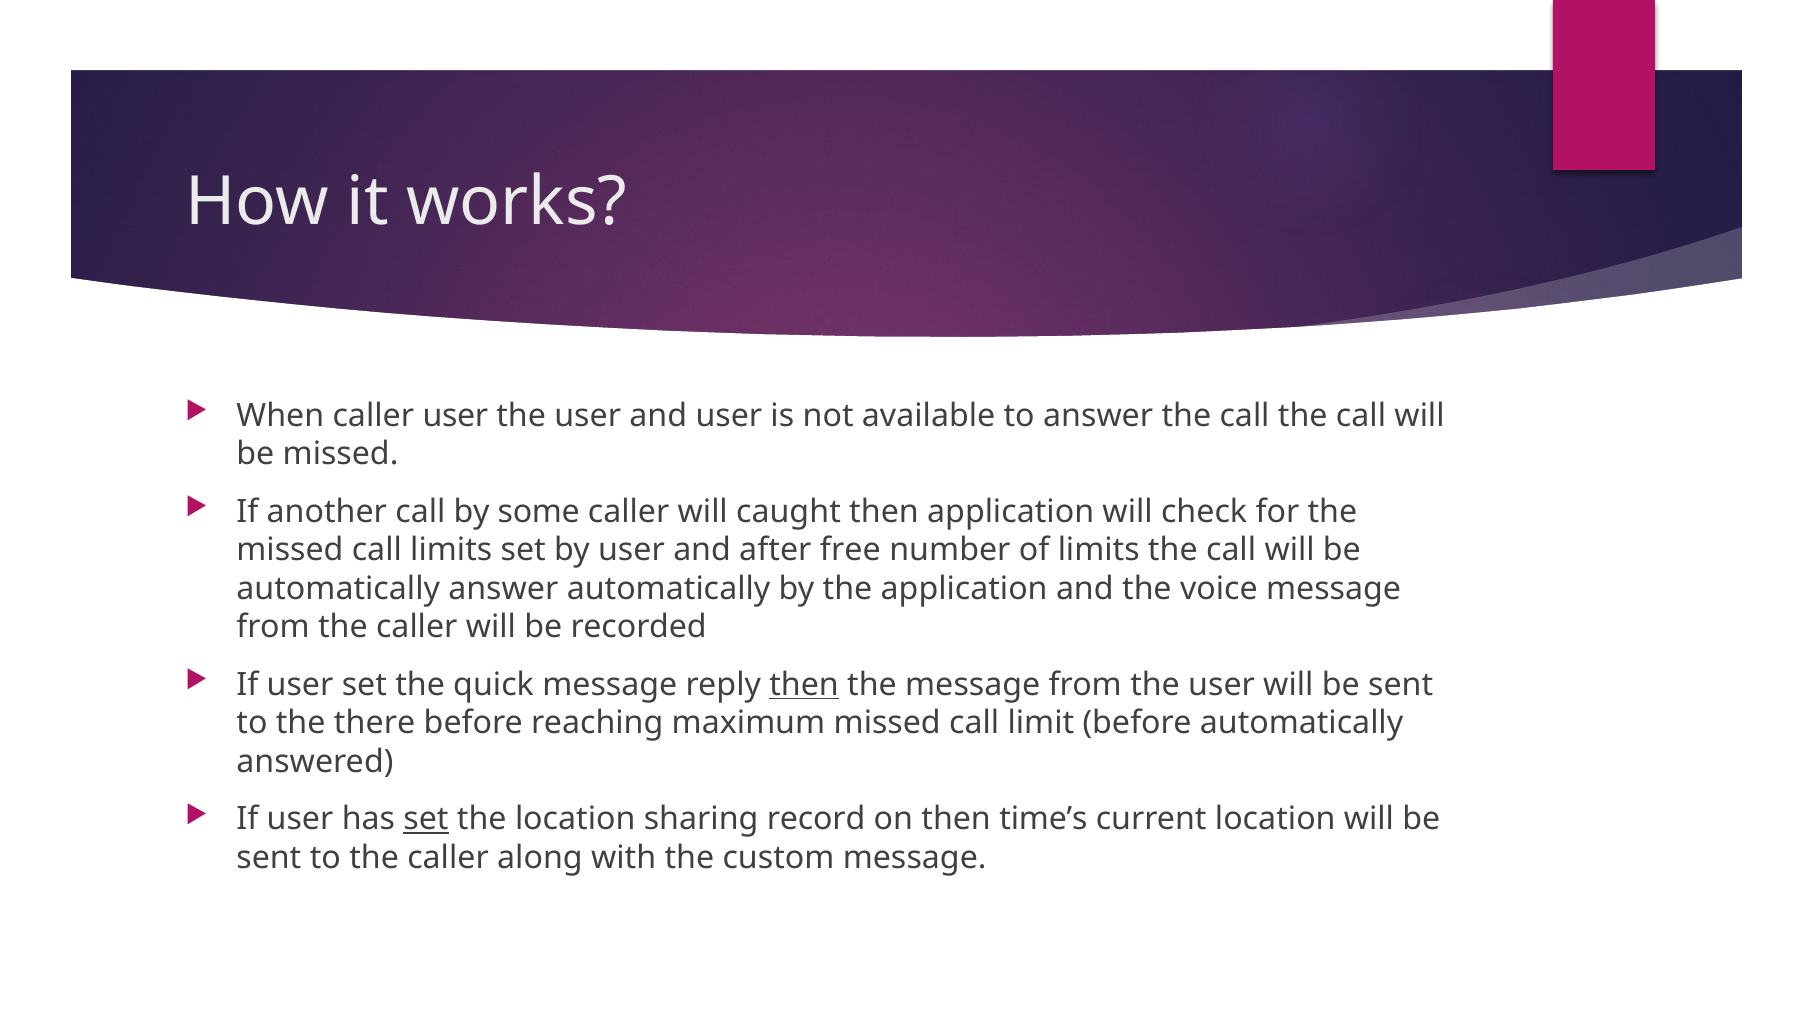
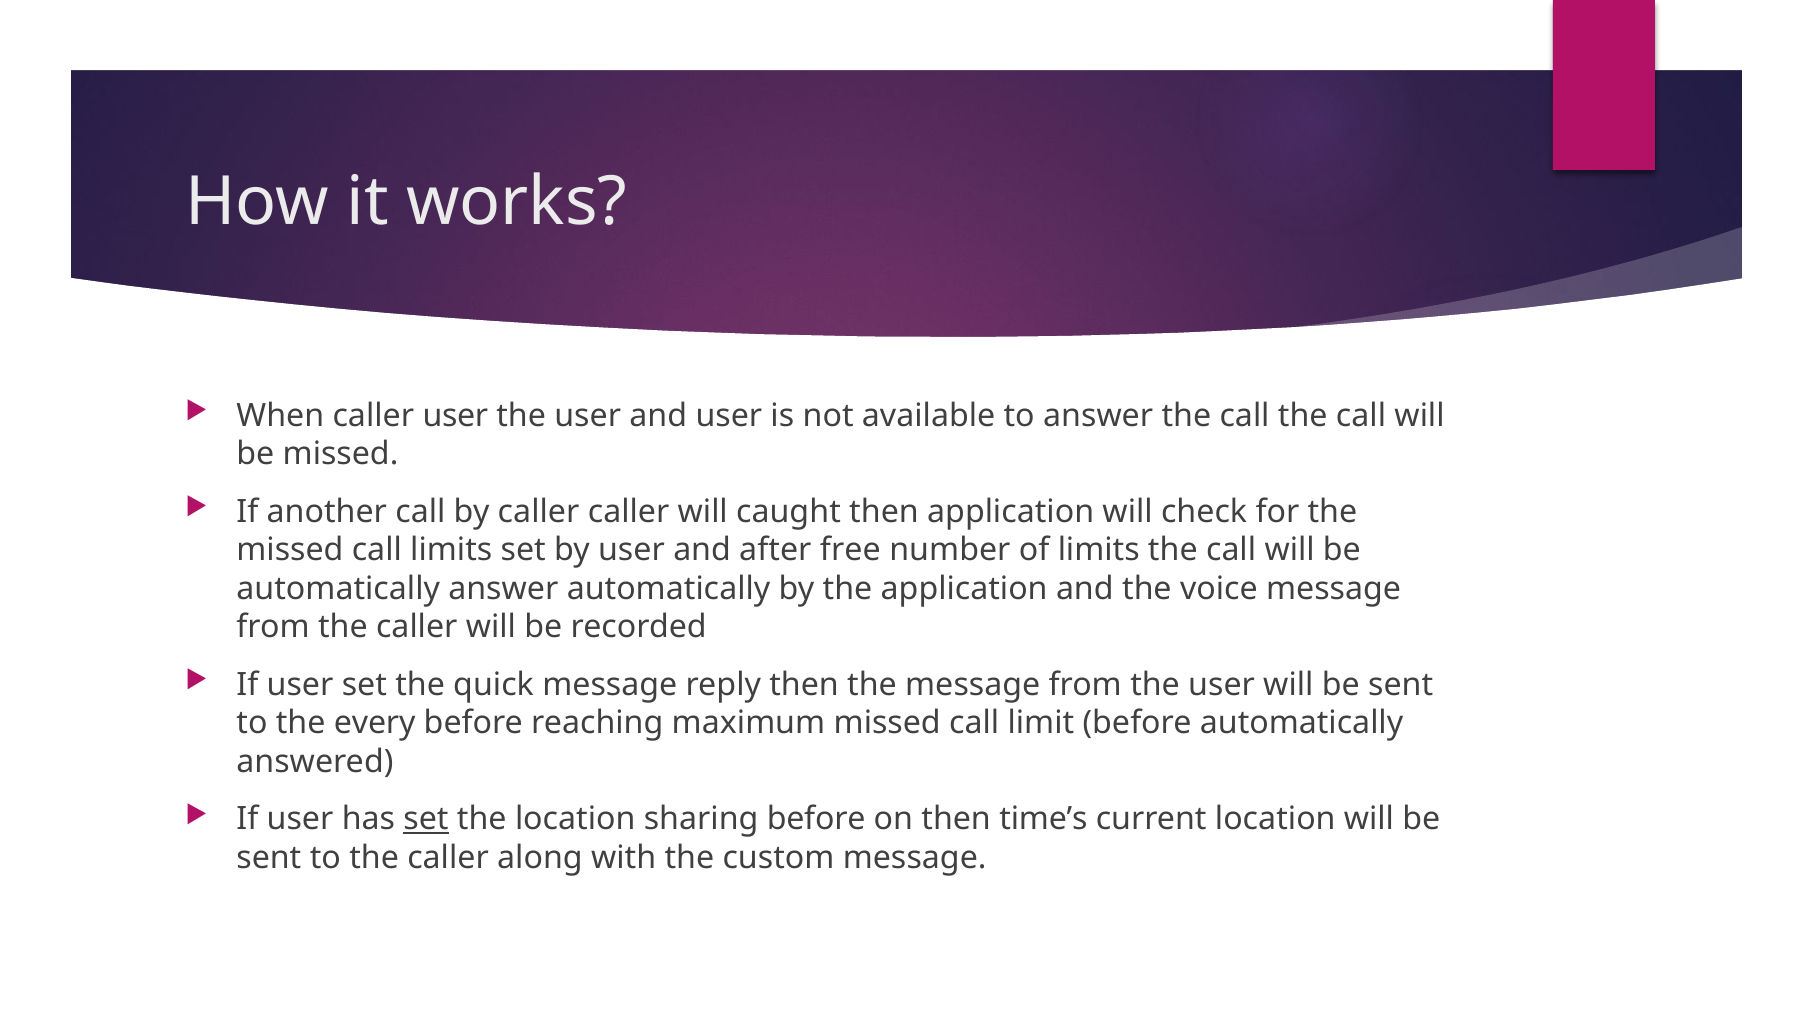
by some: some -> caller
then at (804, 685) underline: present -> none
there: there -> every
sharing record: record -> before
